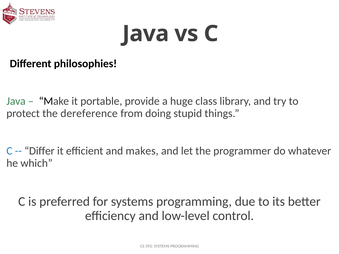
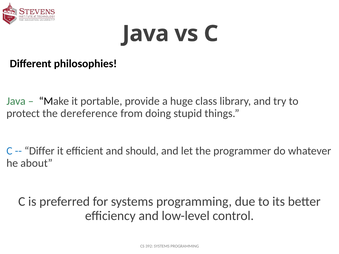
makes: makes -> should
which: which -> about
